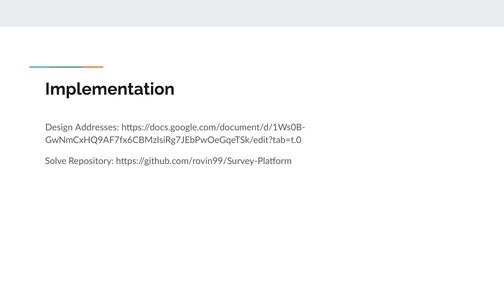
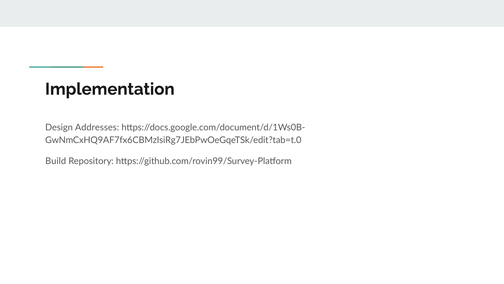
Solve: Solve -> Build
